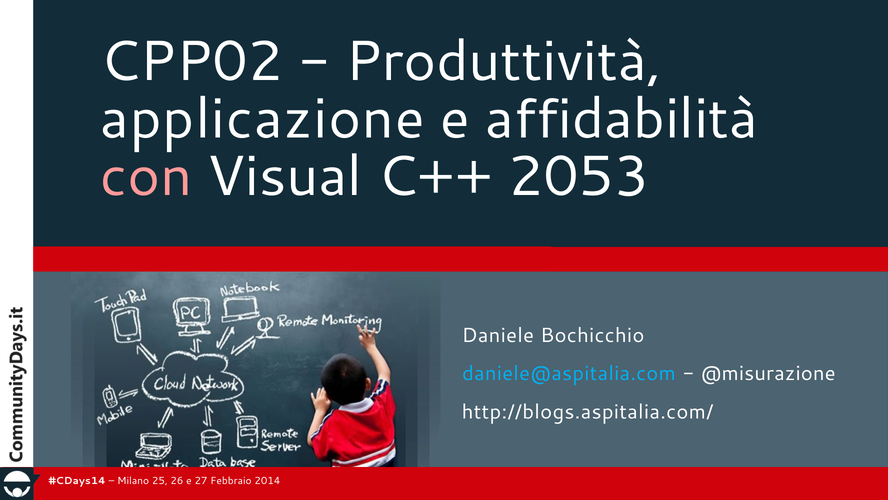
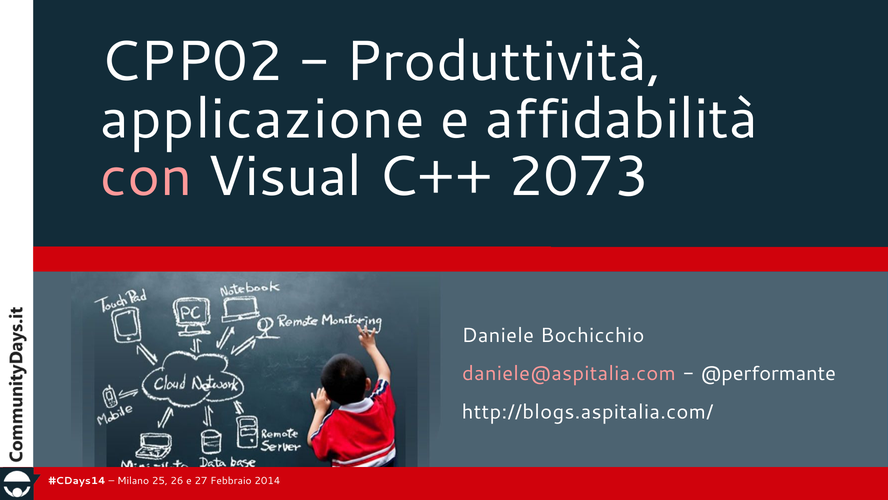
2053: 2053 -> 2073
daniele@aspitalia.com colour: light blue -> pink
@misurazione: @misurazione -> @performante
